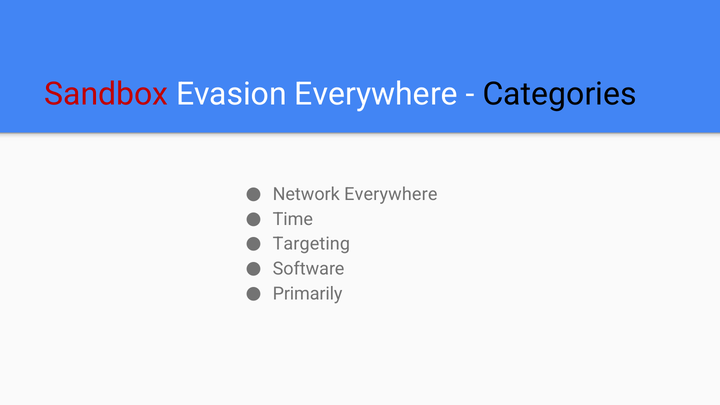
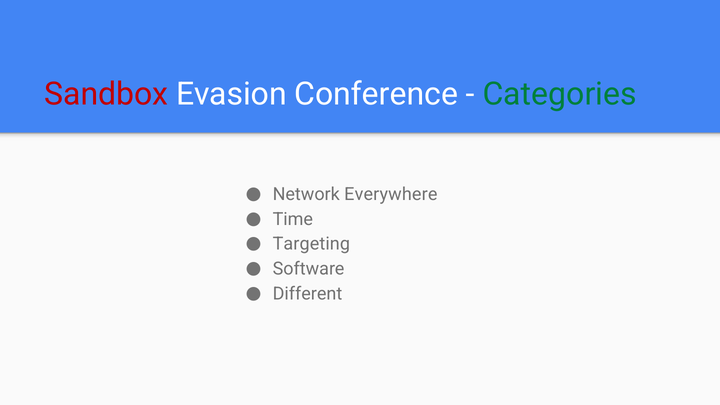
Evasion Everywhere: Everywhere -> Conference
Categories colour: black -> green
Primarily: Primarily -> Different
